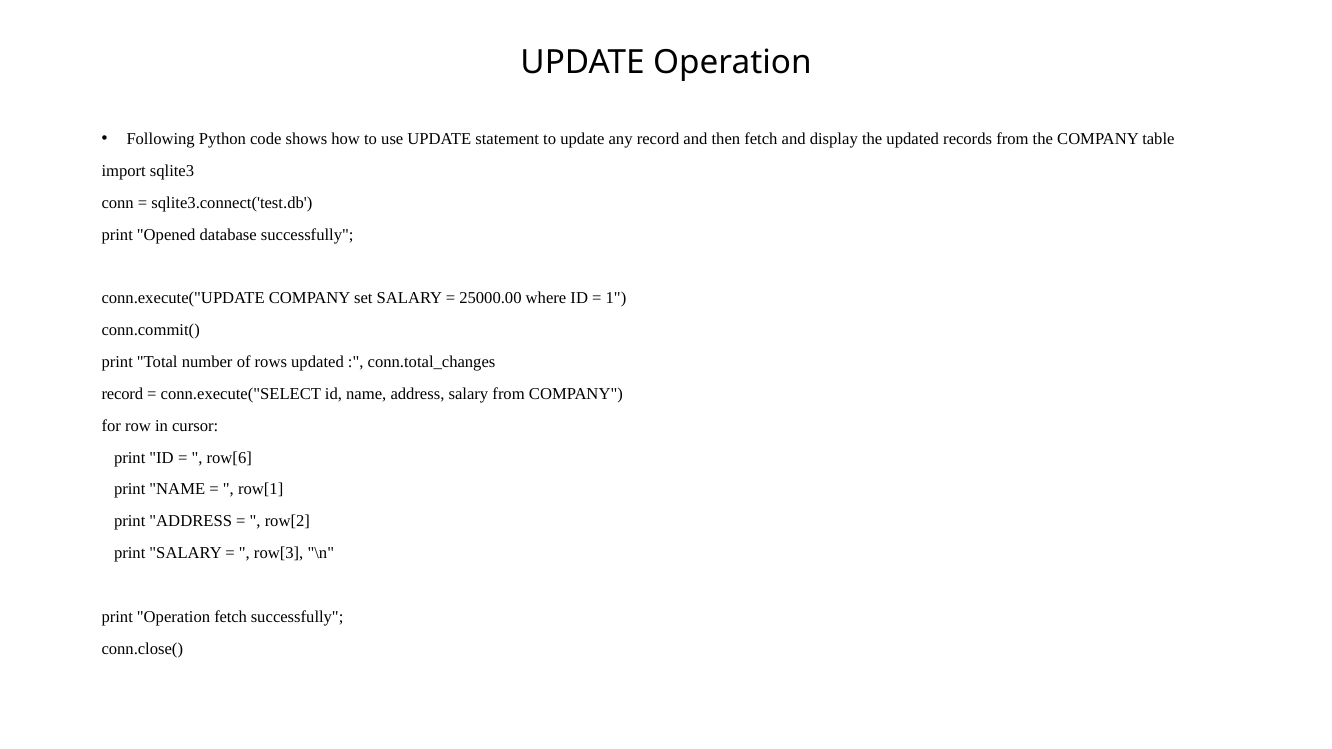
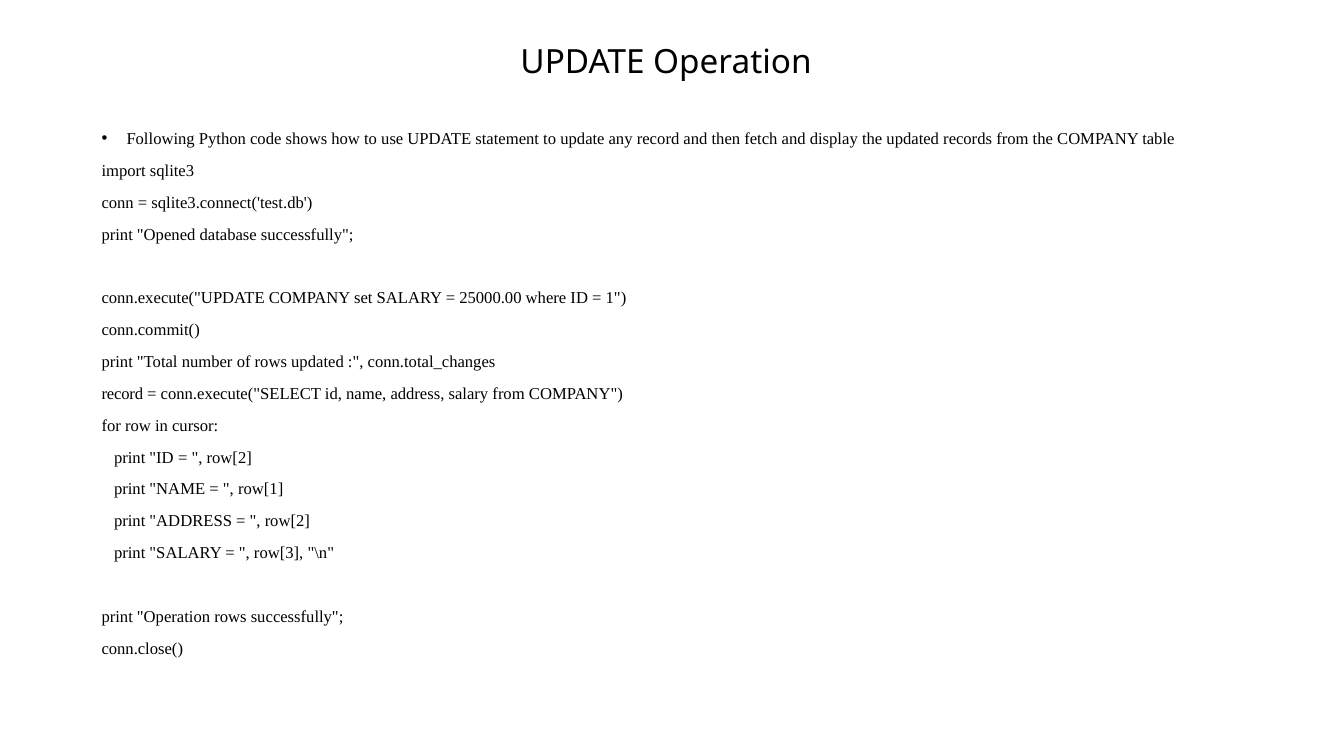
row[6 at (229, 458): row[6 -> row[2
Operation fetch: fetch -> rows
